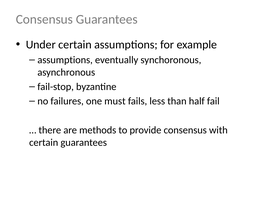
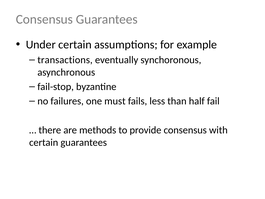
assumptions at (65, 60): assumptions -> transactions
